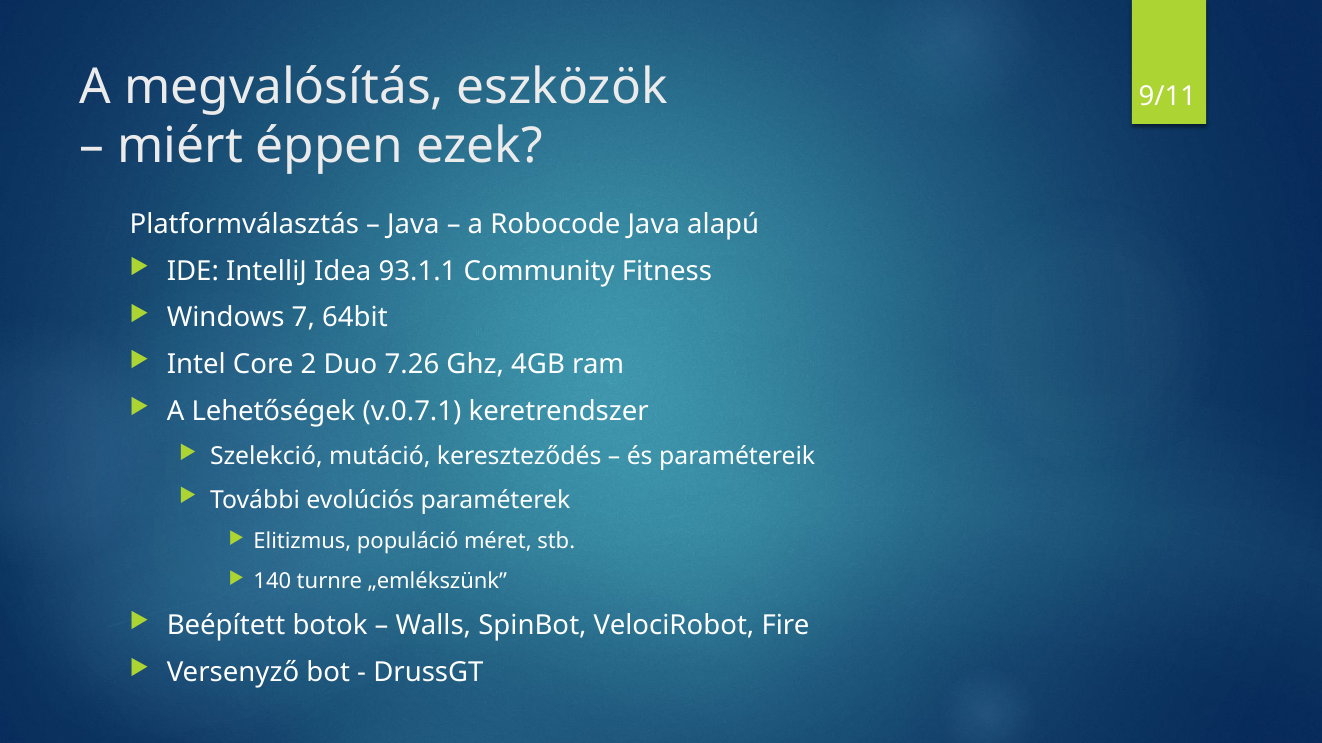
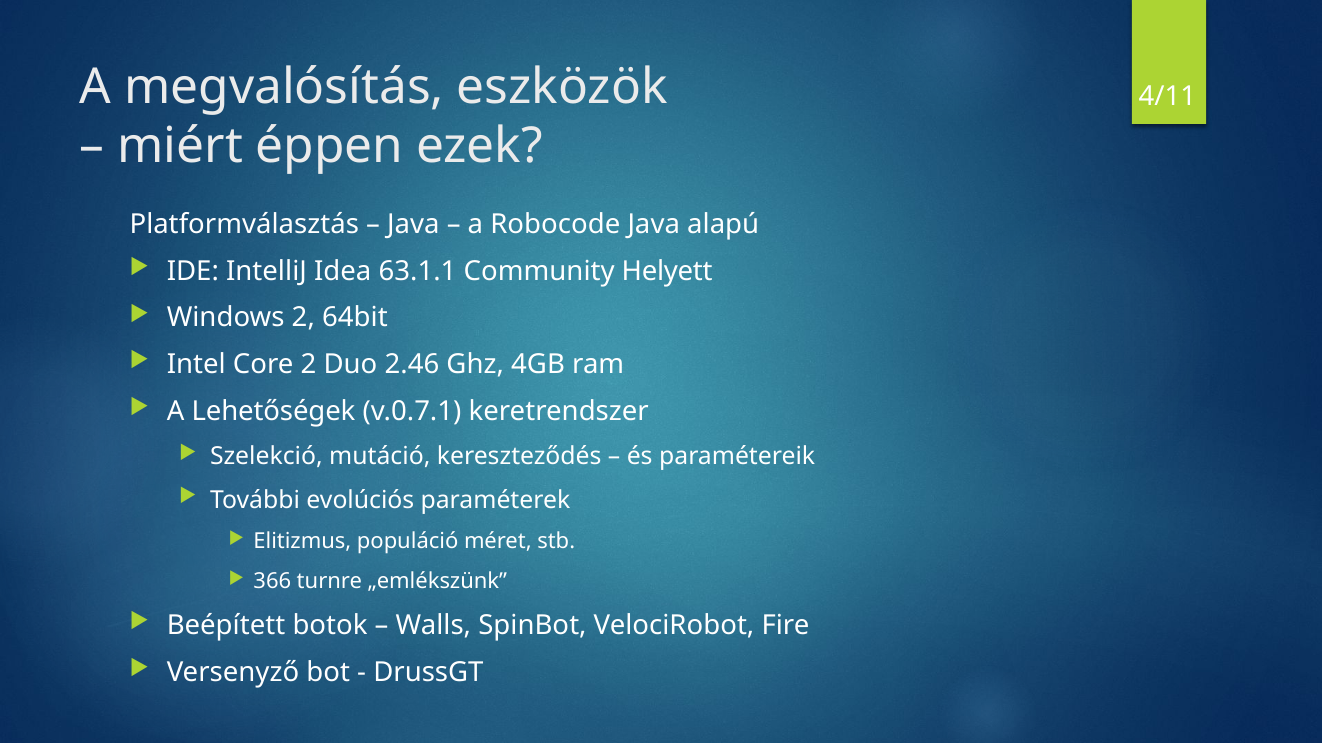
9/11: 9/11 -> 4/11
93.1.1: 93.1.1 -> 63.1.1
Fitness: Fitness -> Helyett
Windows 7: 7 -> 2
7.26: 7.26 -> 2.46
140: 140 -> 366
